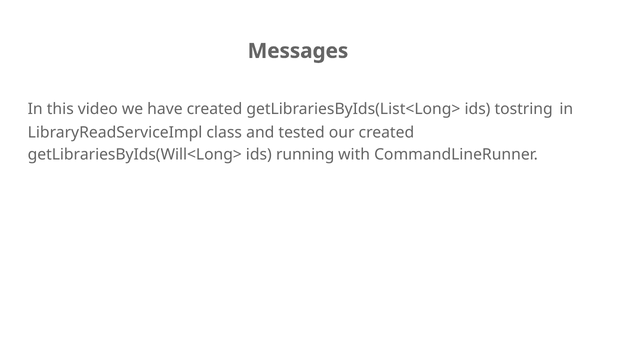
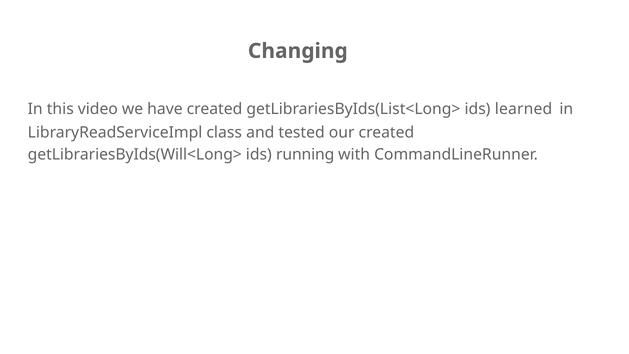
Messages: Messages -> Changing
tostring: tostring -> learned
